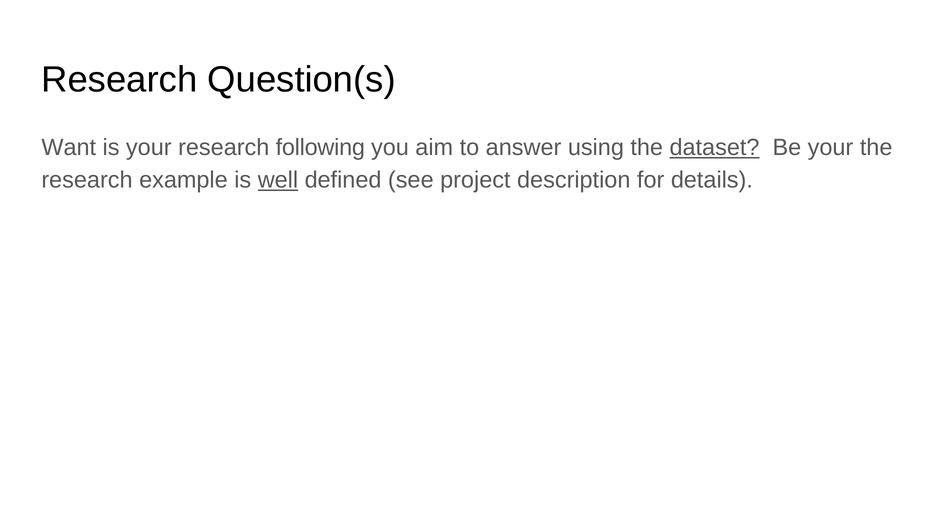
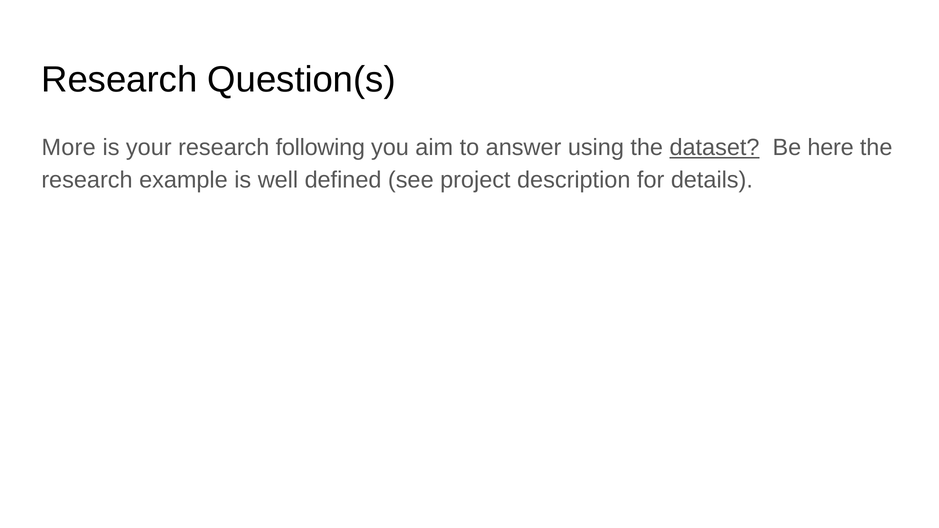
Want: Want -> More
Be your: your -> here
well underline: present -> none
